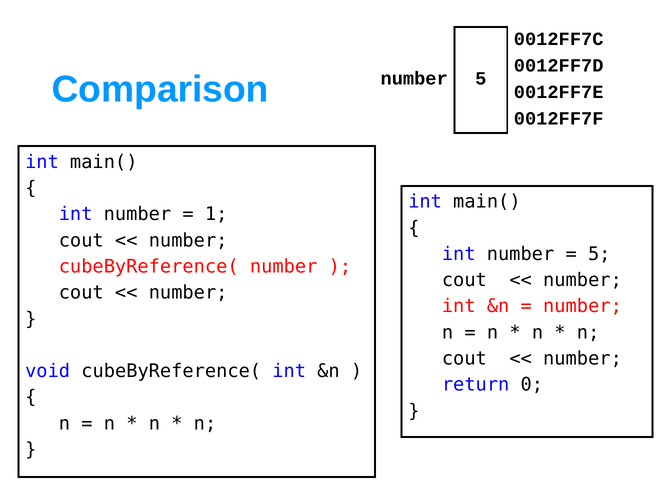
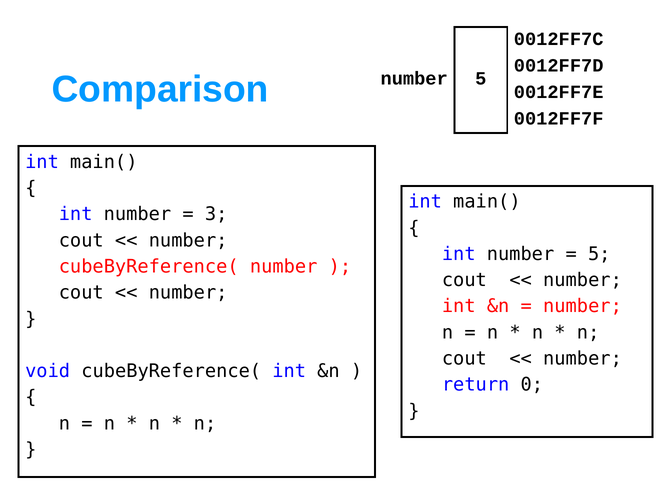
1: 1 -> 3
